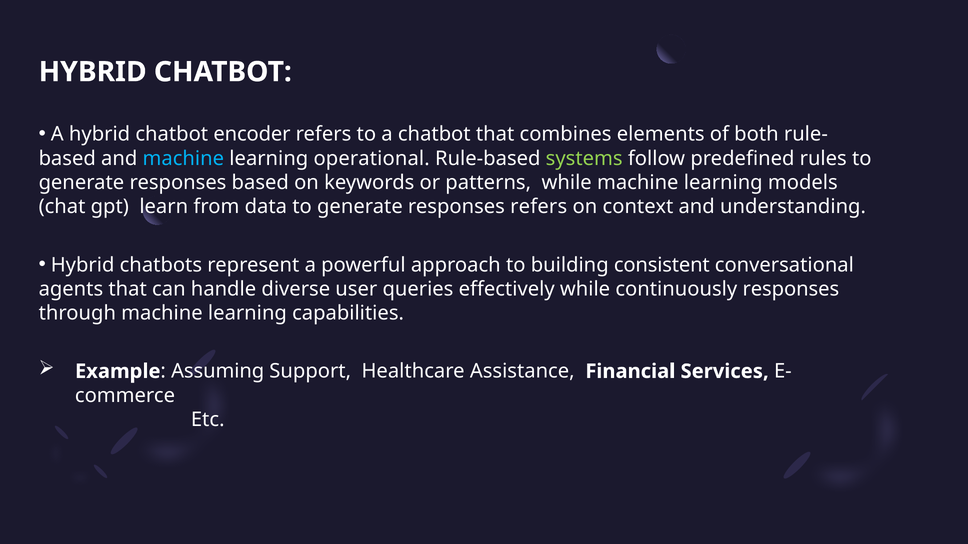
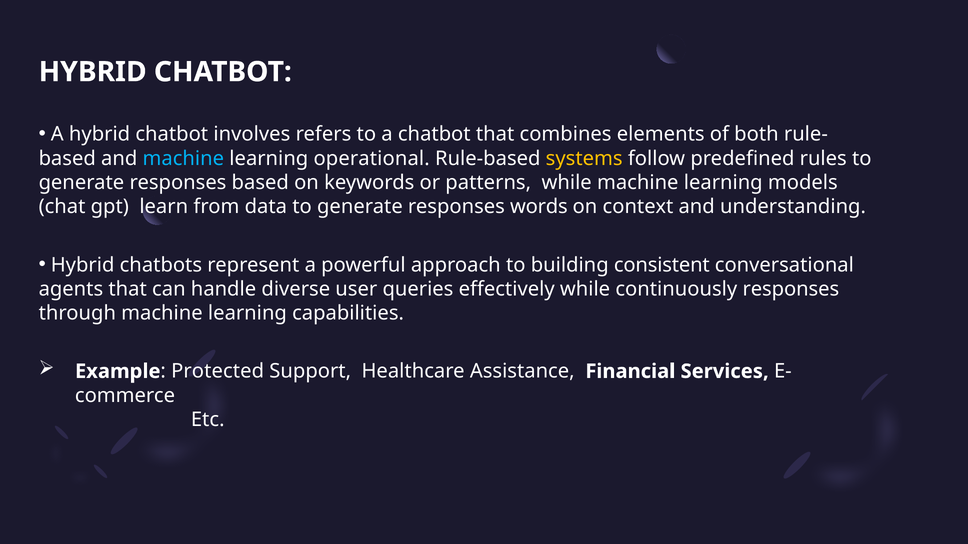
encoder: encoder -> involves
systems colour: light green -> yellow
responses refers: refers -> words
Assuming: Assuming -> Protected
